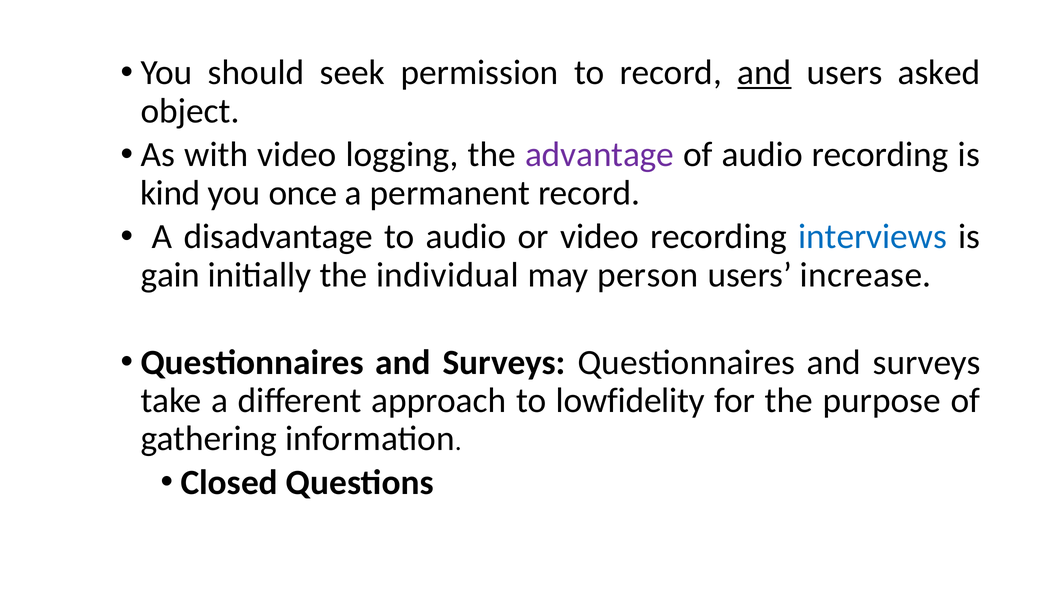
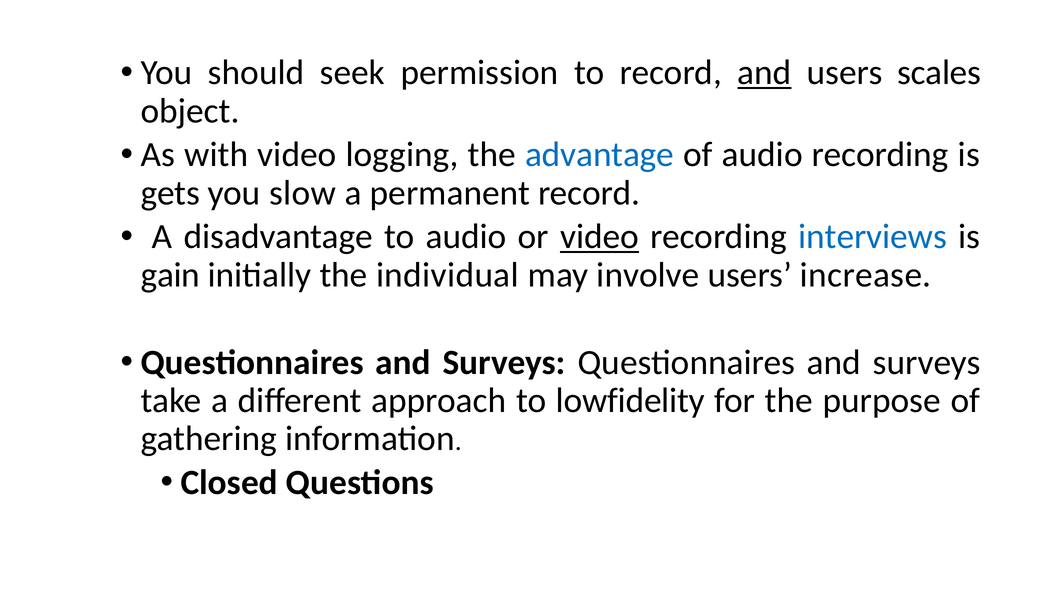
asked: asked -> scales
advantage colour: purple -> blue
kind: kind -> gets
once: once -> slow
video at (600, 237) underline: none -> present
person: person -> involve
